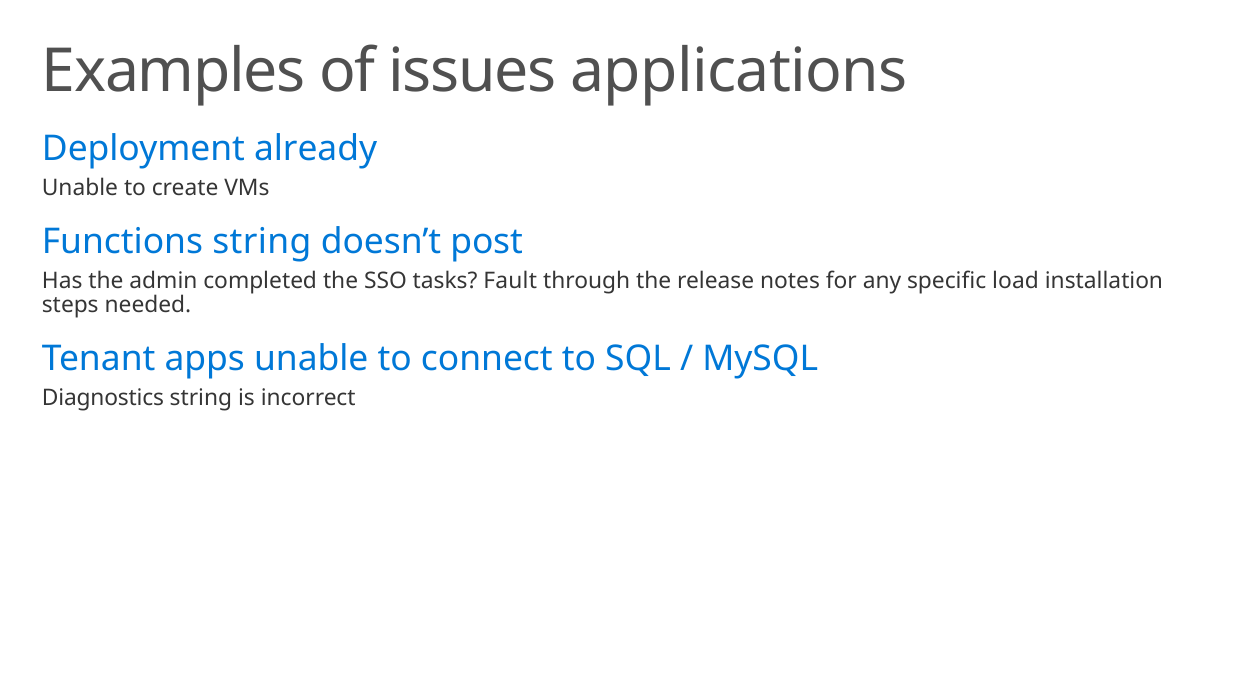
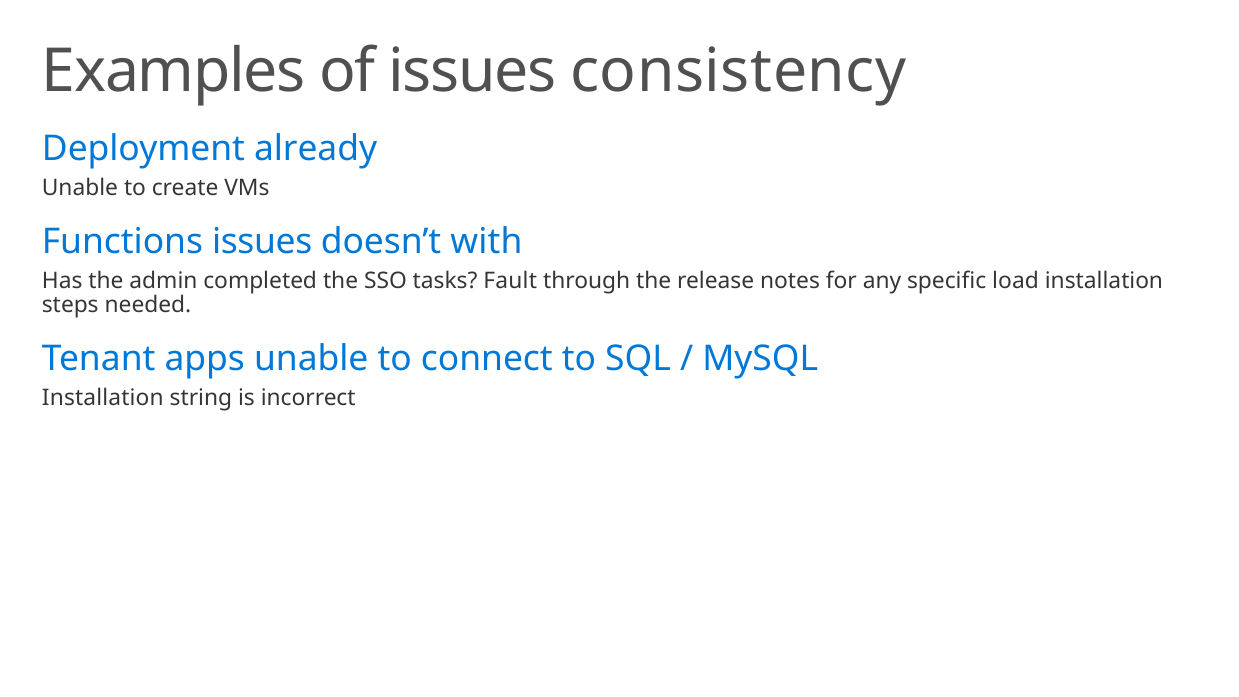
applications: applications -> consistency
Functions string: string -> issues
post: post -> with
Diagnostics at (103, 398): Diagnostics -> Installation
